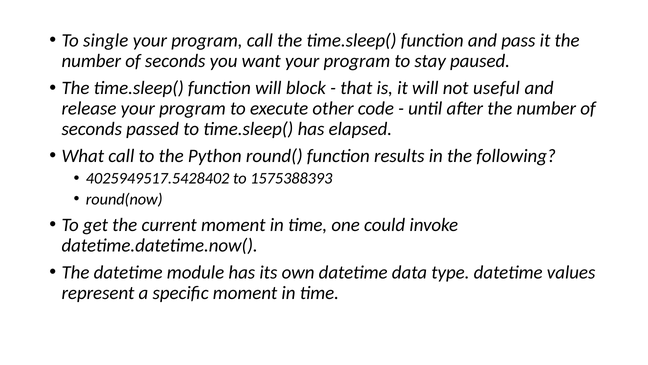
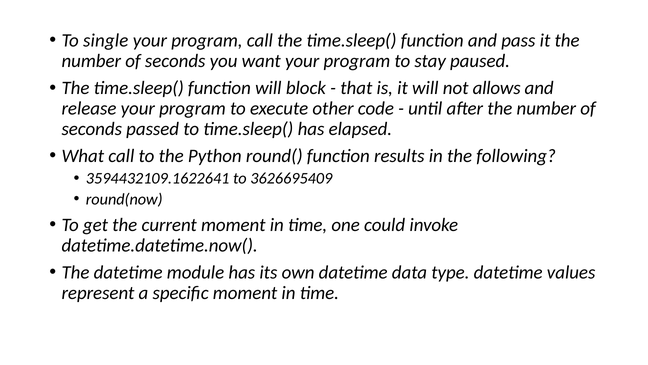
useful: useful -> allows
4025949517.5428402: 4025949517.5428402 -> 3594432109.1622641
1575388393: 1575388393 -> 3626695409
